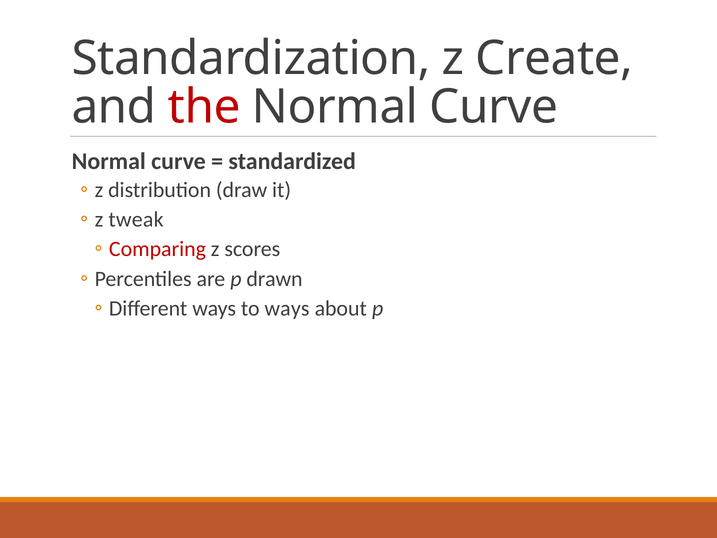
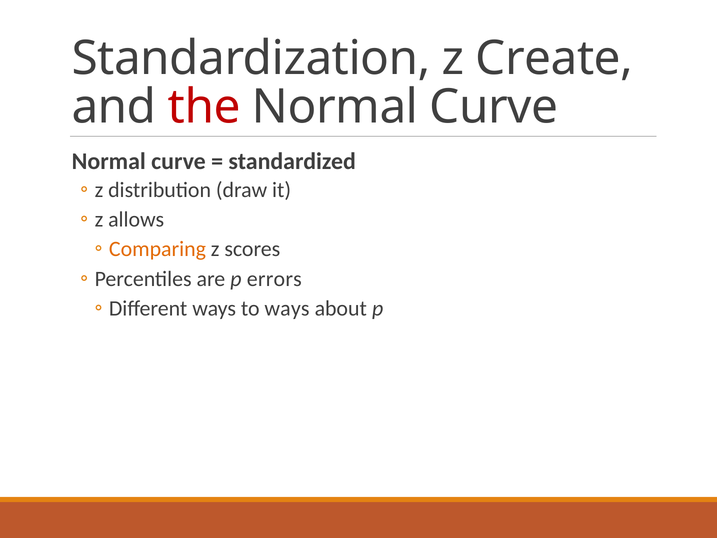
tweak: tweak -> allows
Comparing colour: red -> orange
drawn: drawn -> errors
